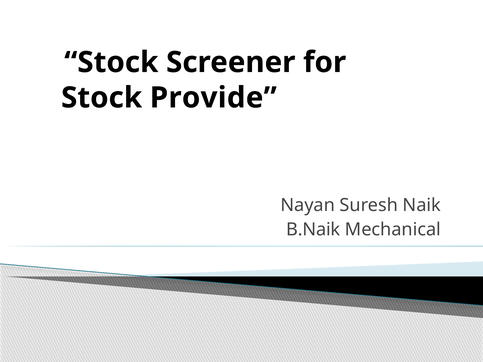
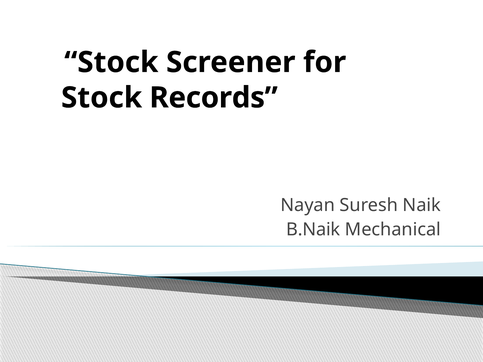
Provide: Provide -> Records
